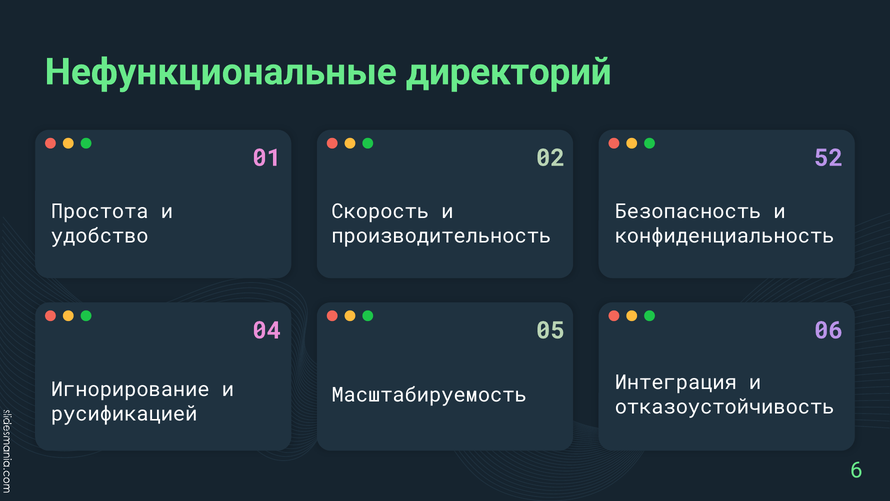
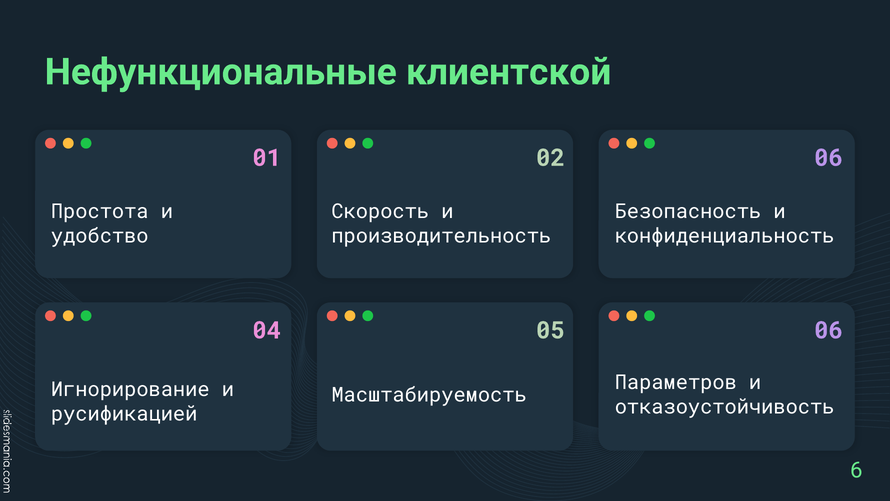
директорий: директорий -> клиентской
02 52: 52 -> 06
Интеграция: Интеграция -> Параметров
